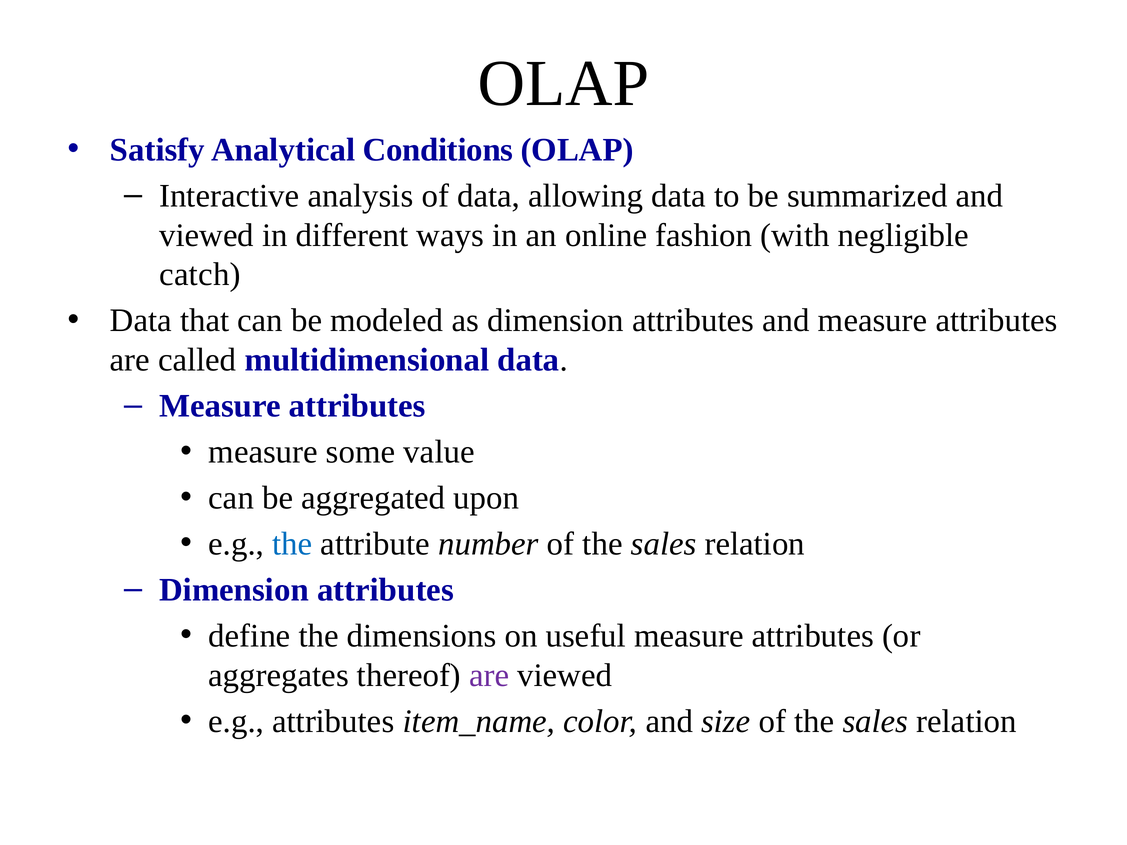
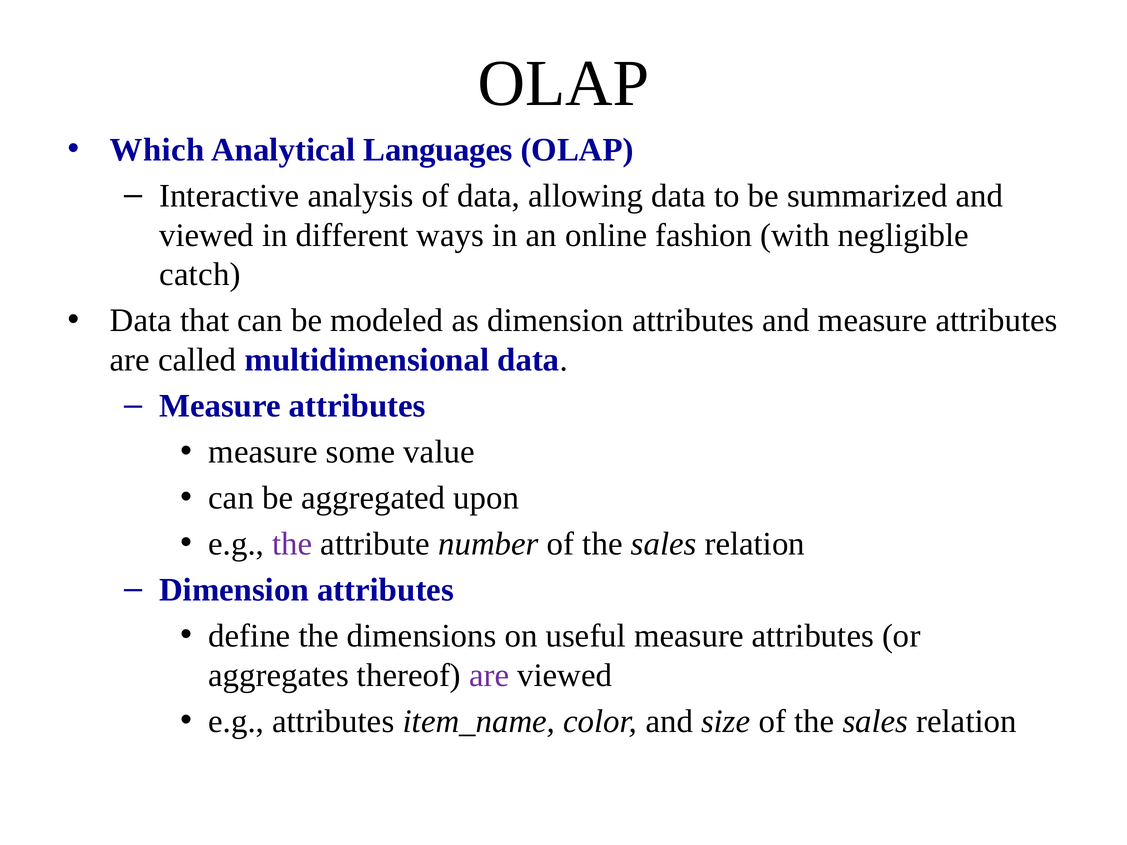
Satisfy: Satisfy -> Which
Conditions: Conditions -> Languages
the at (292, 544) colour: blue -> purple
